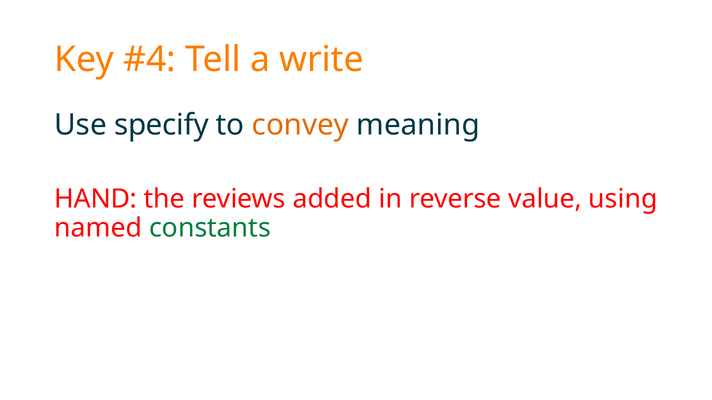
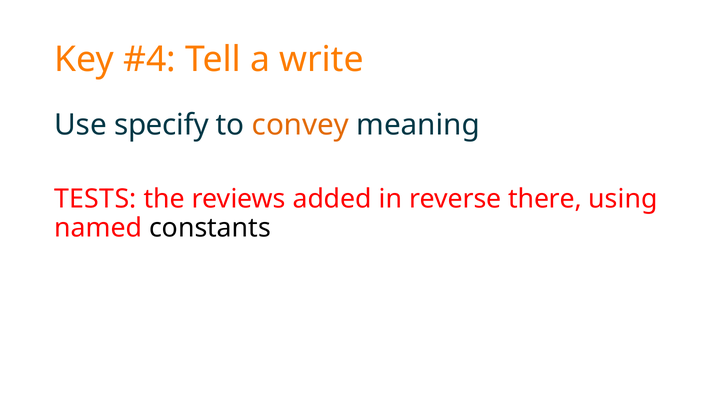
HAND: HAND -> TESTS
value: value -> there
constants colour: green -> black
